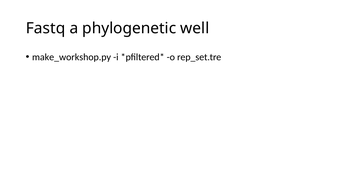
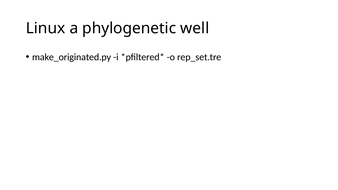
Fastq: Fastq -> Linux
make_workshop.py: make_workshop.py -> make_originated.py
